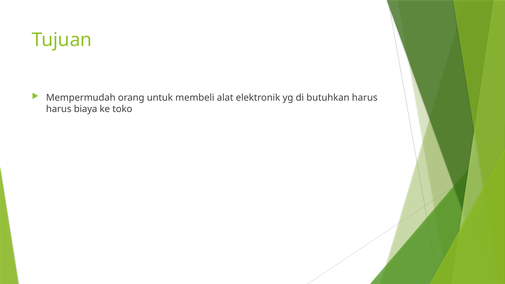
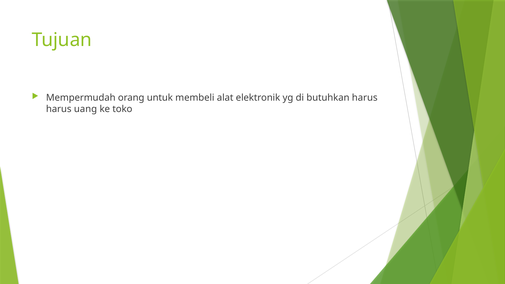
biaya: biaya -> uang
